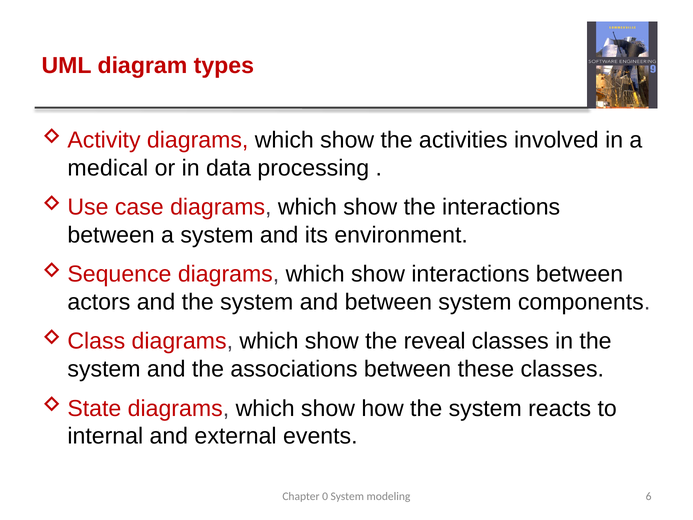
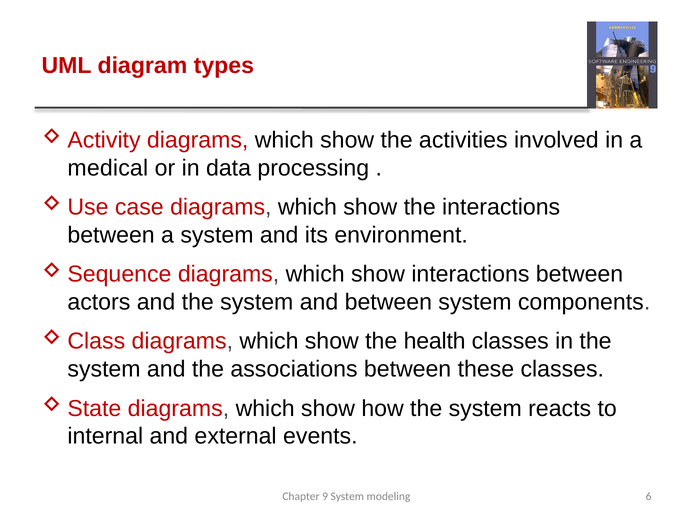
reveal: reveal -> health
0: 0 -> 9
